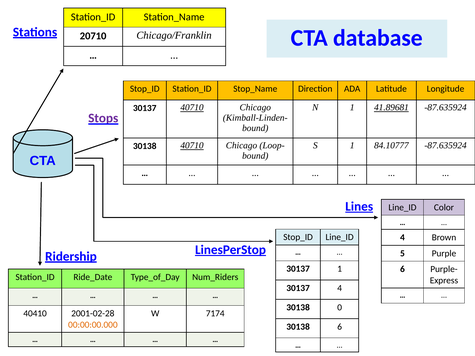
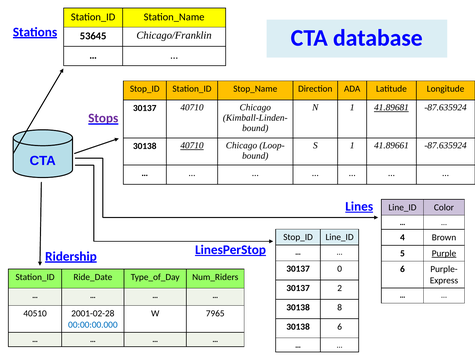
20710: 20710 -> 53645
40710 at (192, 108) underline: present -> none
84.10777: 84.10777 -> 41.89661
Purple underline: none -> present
30137 1: 1 -> 0
30137 4: 4 -> 2
0: 0 -> 8
40410: 40410 -> 40510
7174: 7174 -> 7965
00:00:00.000 colour: orange -> blue
